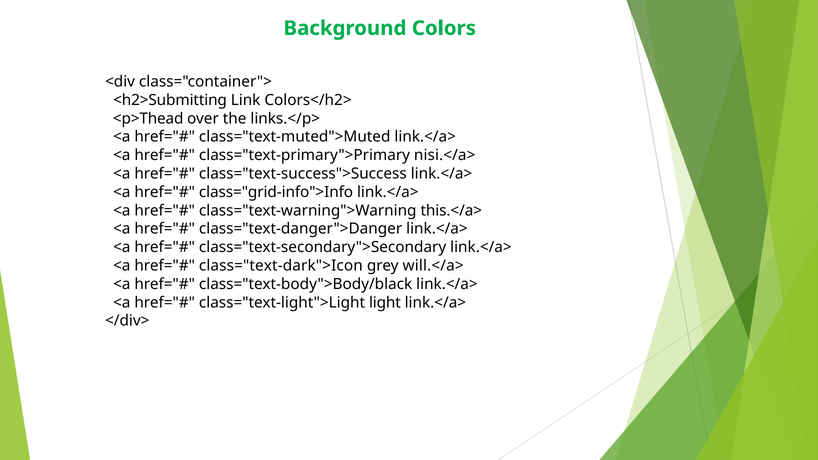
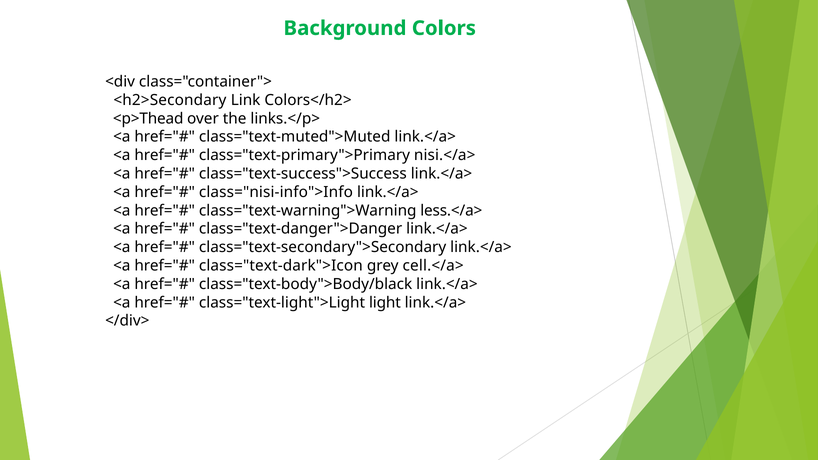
<h2>Submitting: <h2>Submitting -> <h2>Secondary
class="grid-info">Info: class="grid-info">Info -> class="nisi-info">Info
this.</a>: this.</a> -> less.</a>
will.</a>: will.</a> -> cell.</a>
